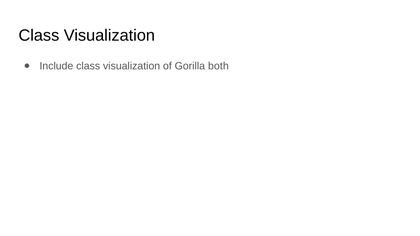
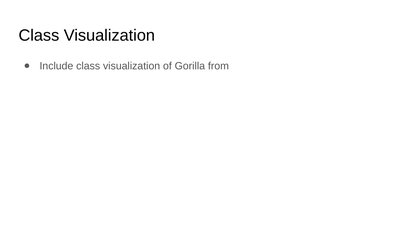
both: both -> from
